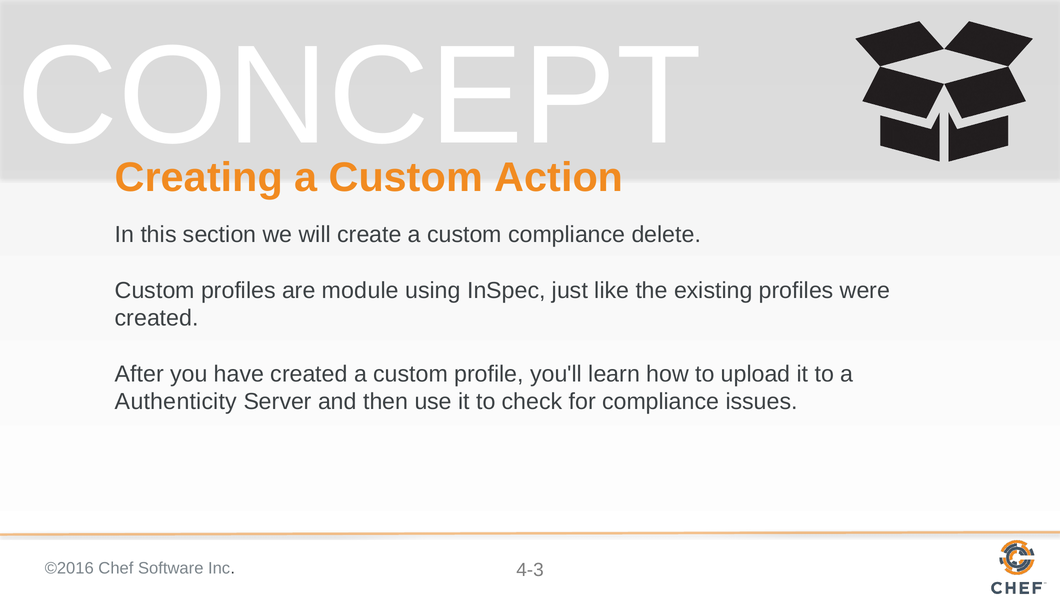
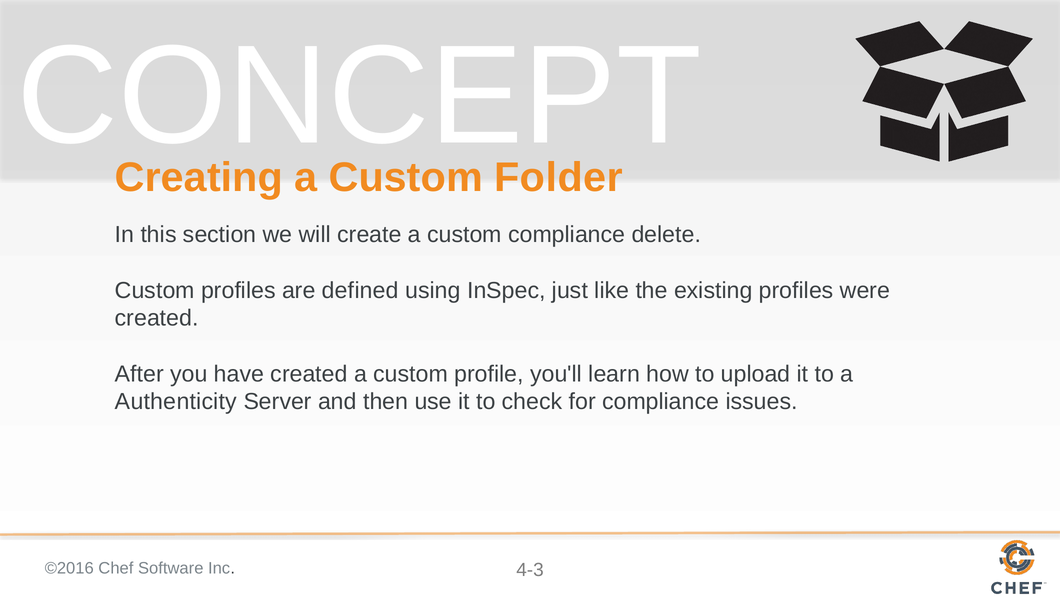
Action: Action -> Folder
module: module -> defined
